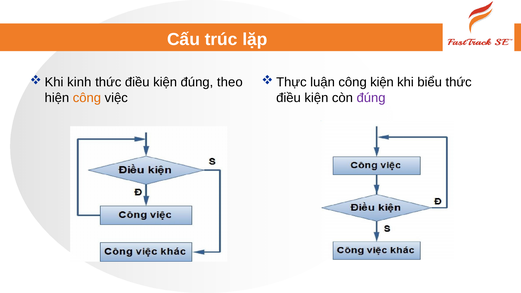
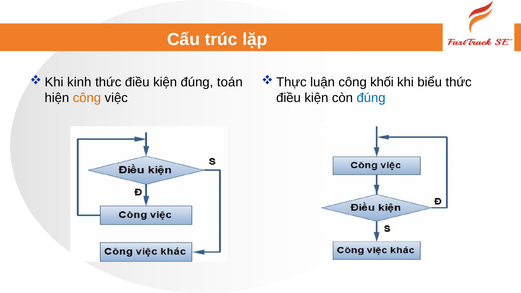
theo: theo -> toán
công kiện: kiện -> khối
đúng at (371, 98) colour: purple -> blue
